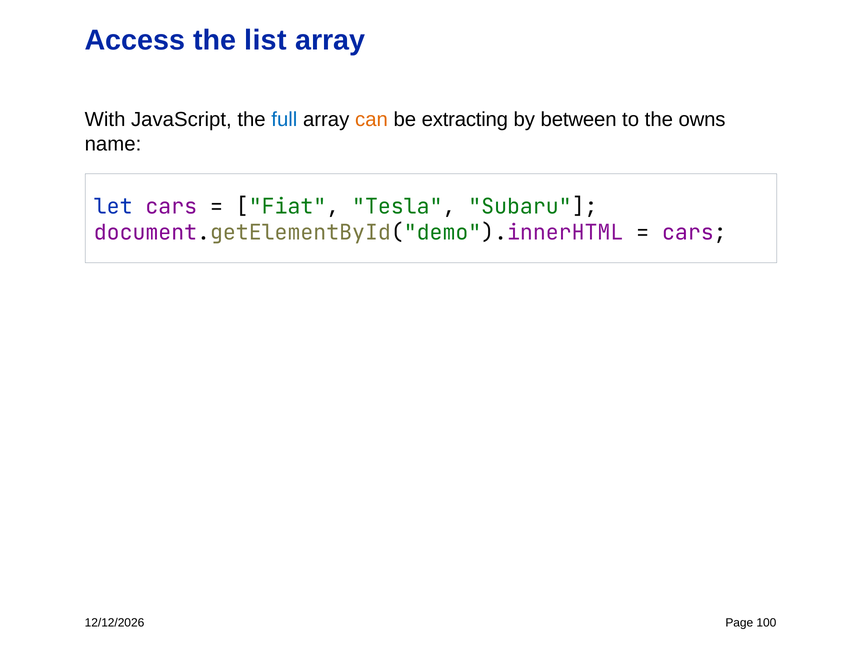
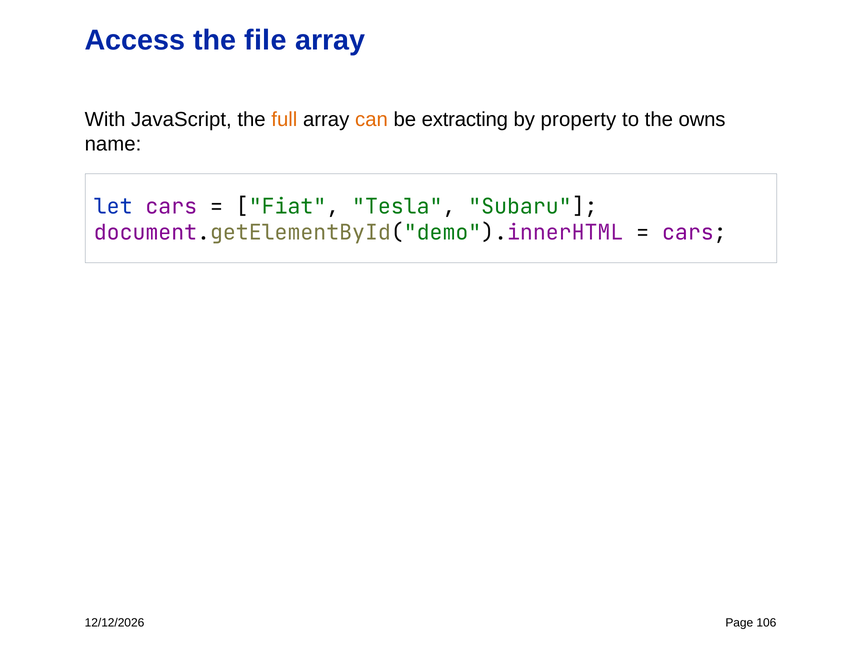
list: list -> file
full colour: blue -> orange
between: between -> property
100: 100 -> 106
